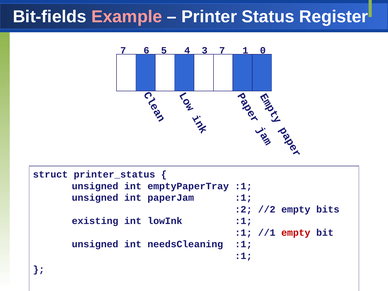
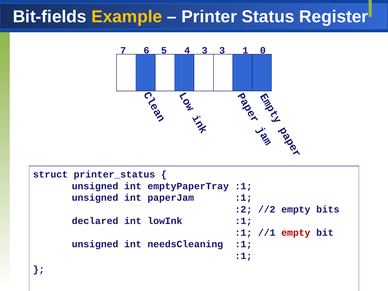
Example colour: pink -> yellow
3 7: 7 -> 3
existing: existing -> declared
